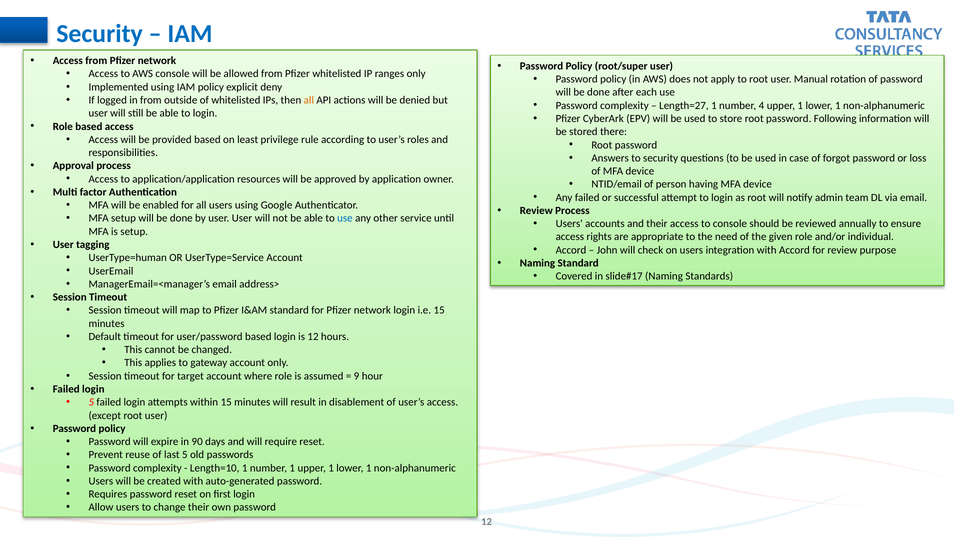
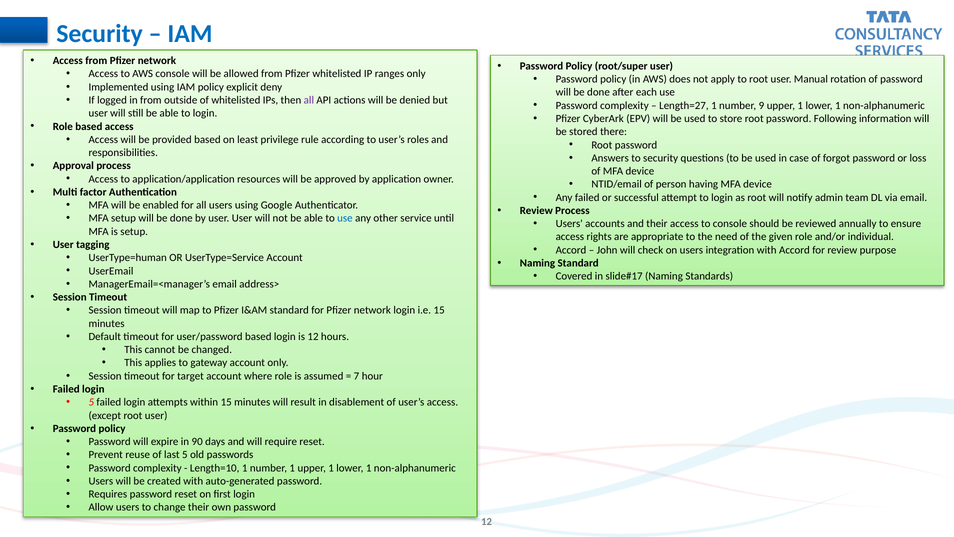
all at (309, 100) colour: orange -> purple
4: 4 -> 9
9: 9 -> 7
